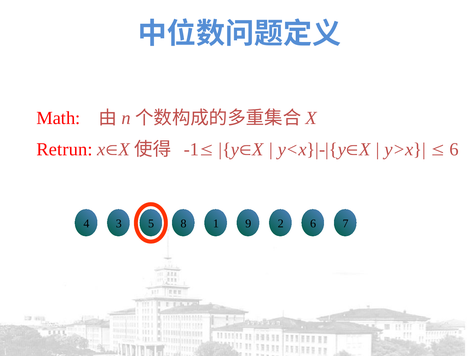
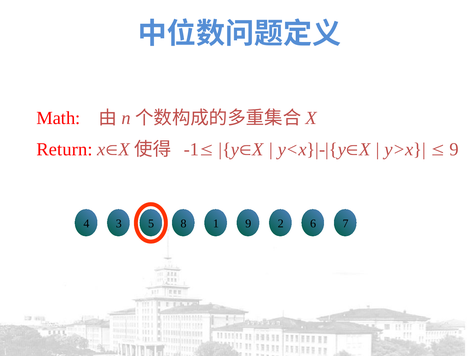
Retrun: Retrun -> Return
6 at (454, 149): 6 -> 9
